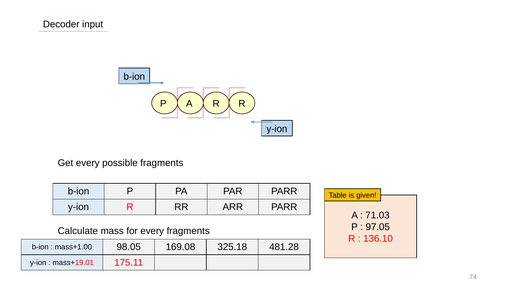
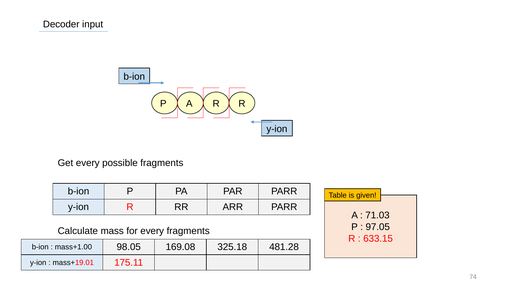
136.10: 136.10 -> 633.15
